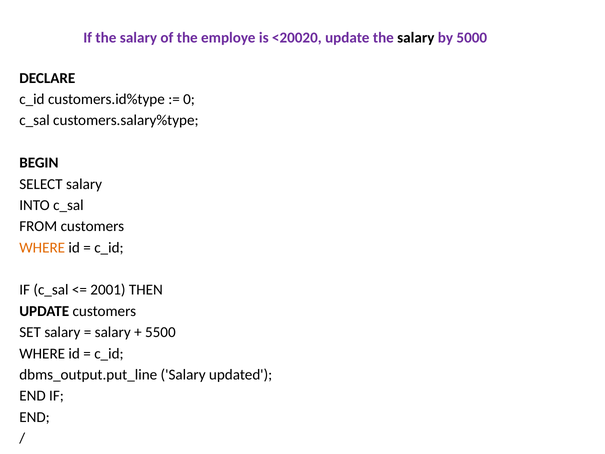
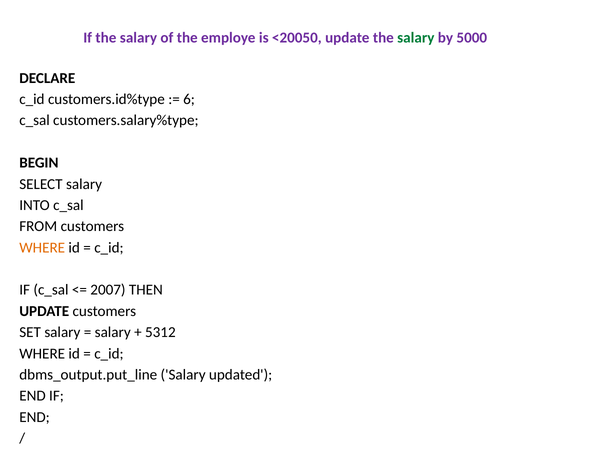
<20020: <20020 -> <20050
salary at (416, 38) colour: black -> green
0: 0 -> 6
2001: 2001 -> 2007
5500: 5500 -> 5312
